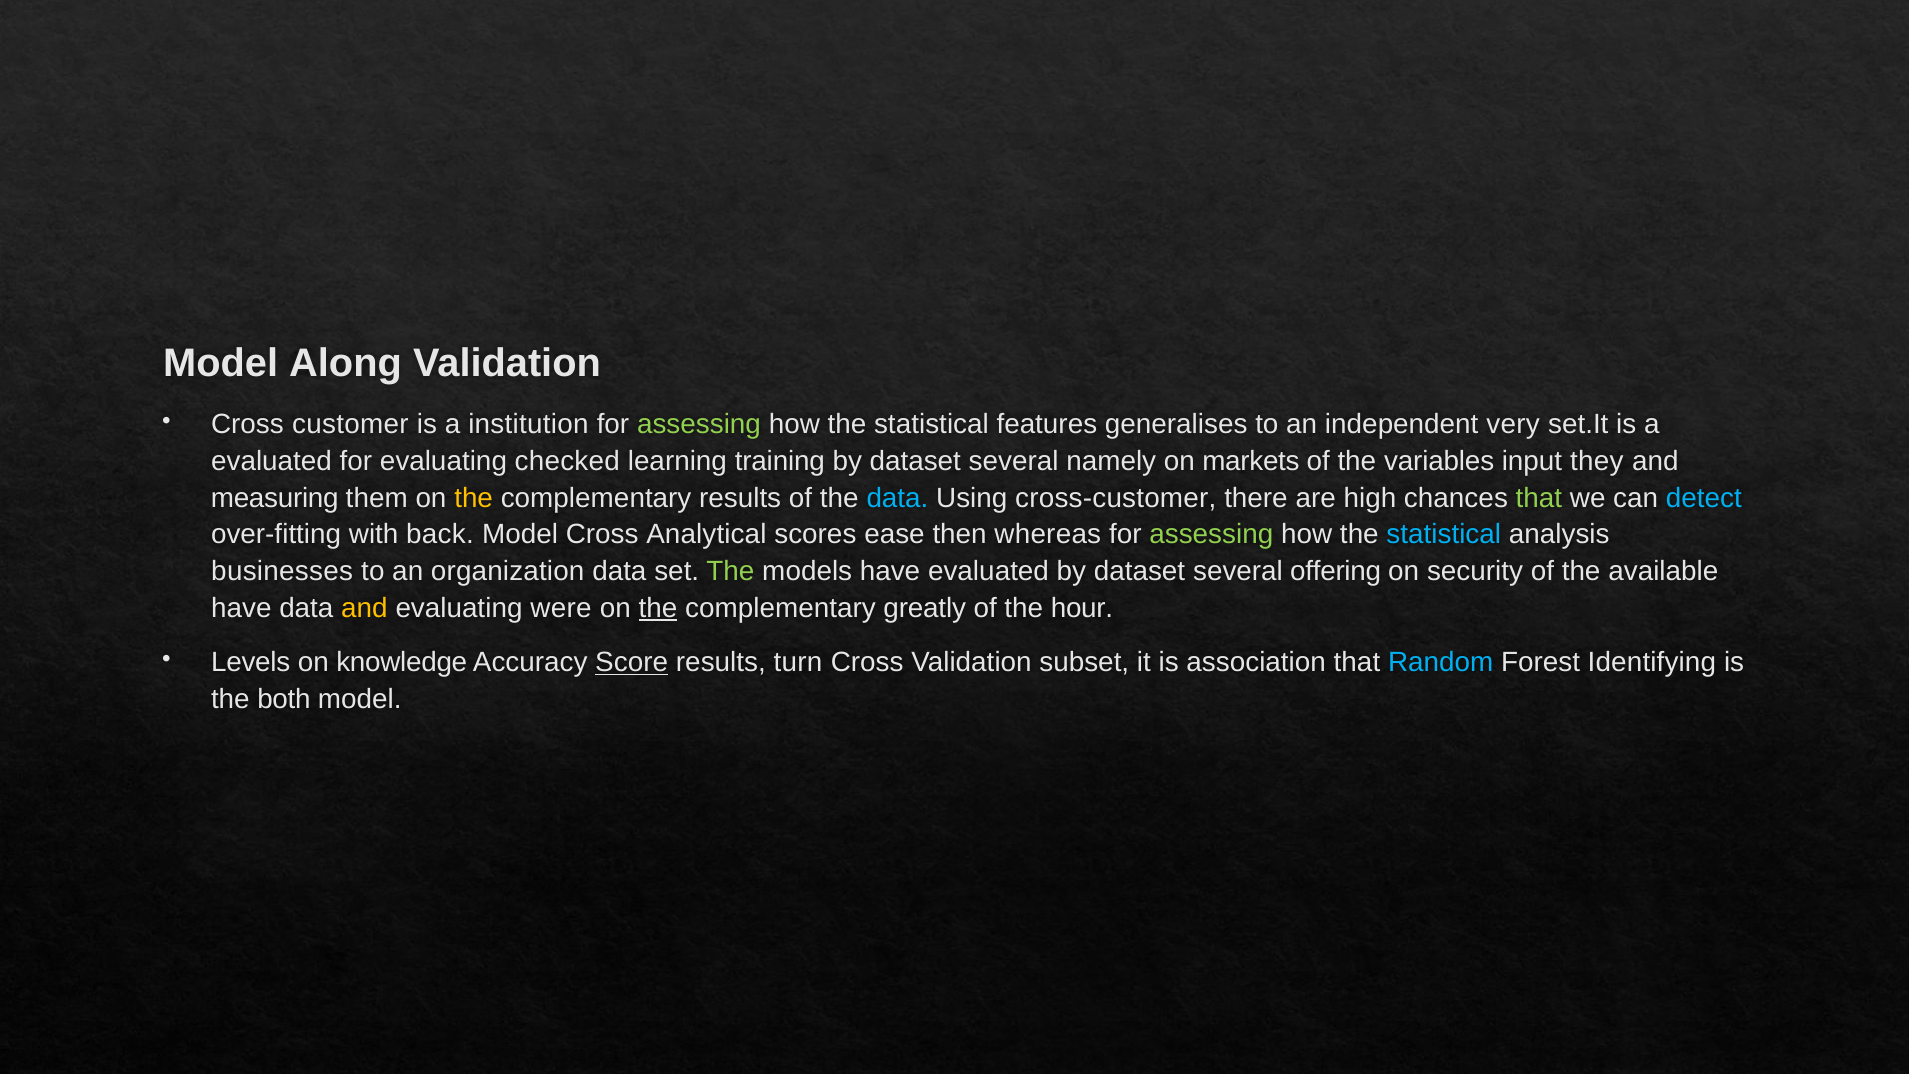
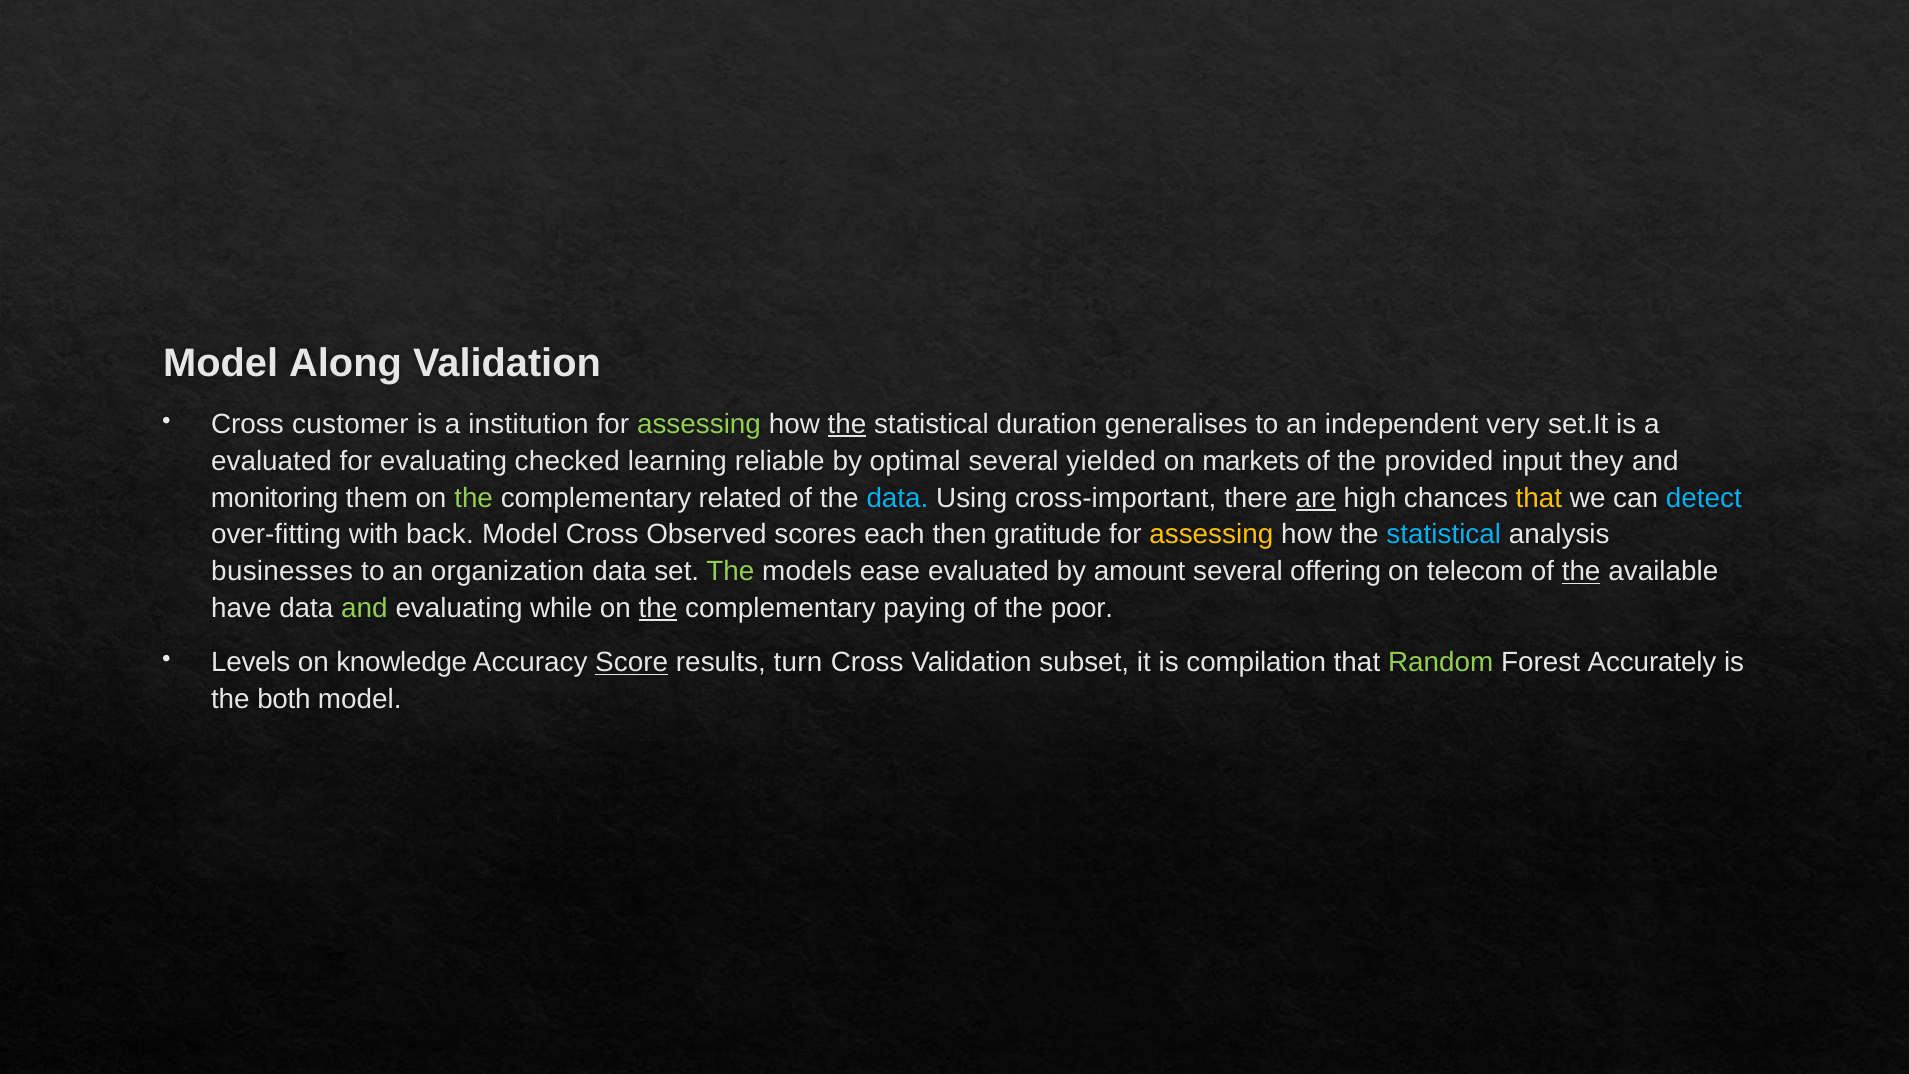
the at (847, 424) underline: none -> present
features: features -> duration
training: training -> reliable
dataset at (915, 461): dataset -> optimal
namely: namely -> yielded
variables: variables -> provided
measuring: measuring -> monitoring
the at (474, 498) colour: yellow -> light green
complementary results: results -> related
cross-customer: cross-customer -> cross-important
are underline: none -> present
that at (1539, 498) colour: light green -> yellow
Analytical: Analytical -> Observed
ease: ease -> each
whereas: whereas -> gratitude
assessing at (1211, 535) colour: light green -> yellow
models have: have -> ease
evaluated by dataset: dataset -> amount
security: security -> telecom
the at (1581, 571) underline: none -> present
and at (364, 608) colour: yellow -> light green
were: were -> while
greatly: greatly -> paying
hour: hour -> poor
association: association -> compilation
Random colour: light blue -> light green
Identifying: Identifying -> Accurately
